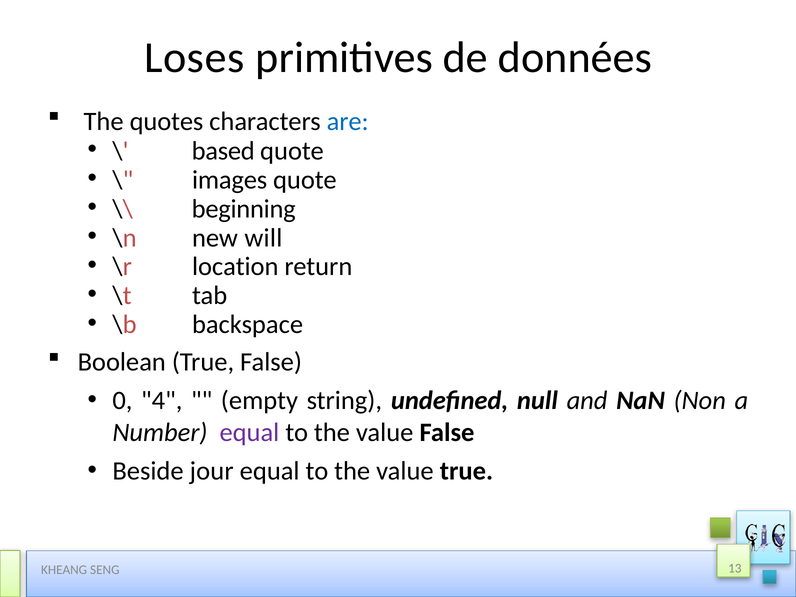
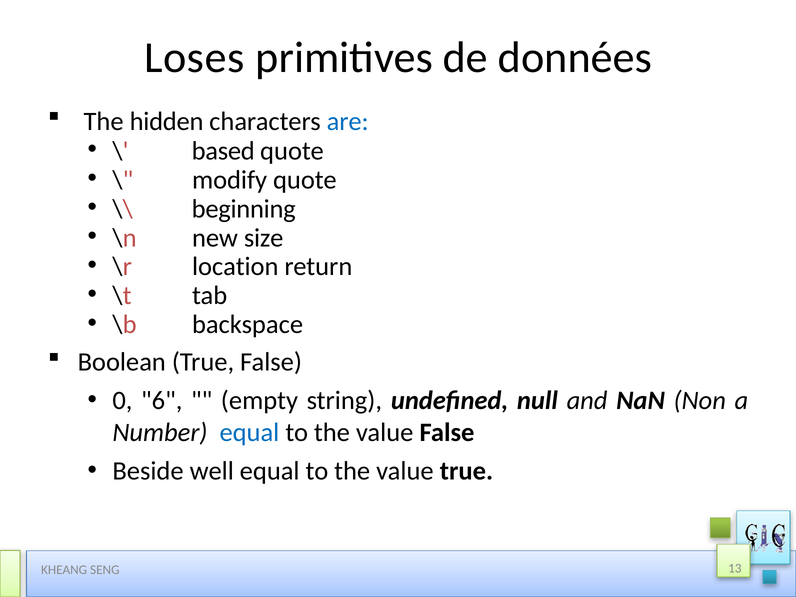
quotes: quotes -> hidden
images: images -> modify
will: will -> size
4: 4 -> 6
equal at (249, 433) colour: purple -> blue
jour: jour -> well
